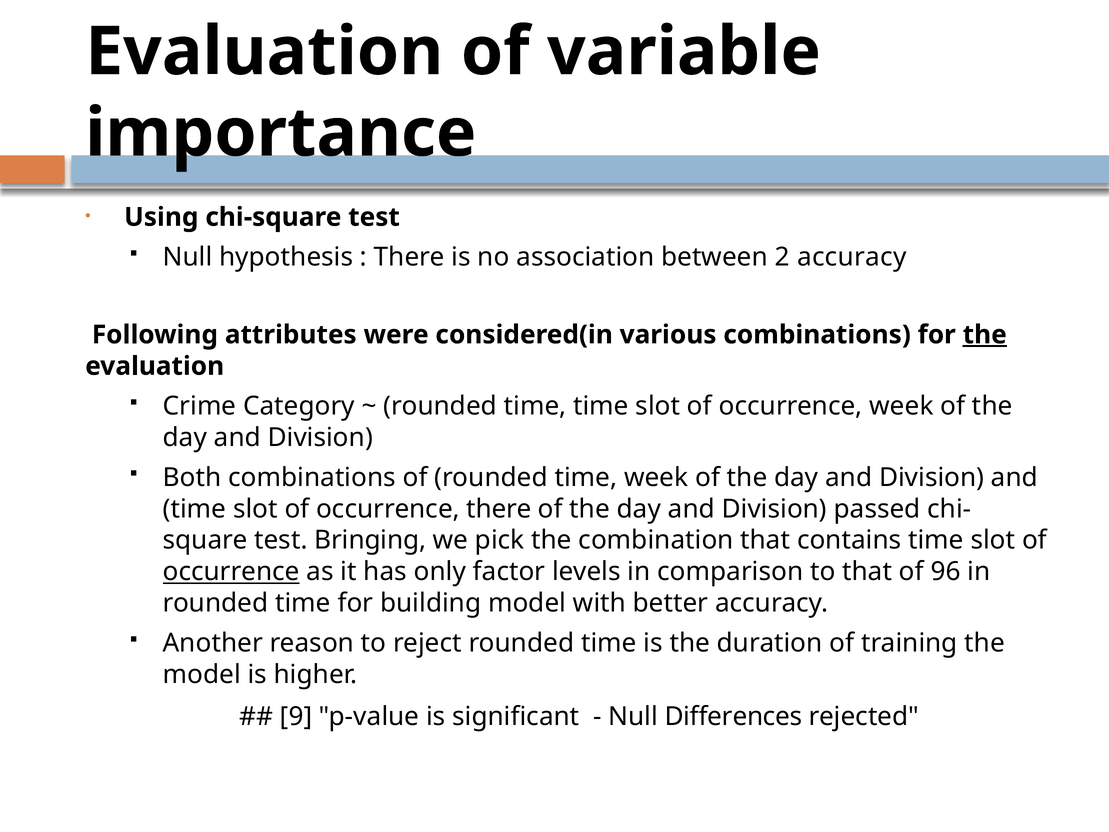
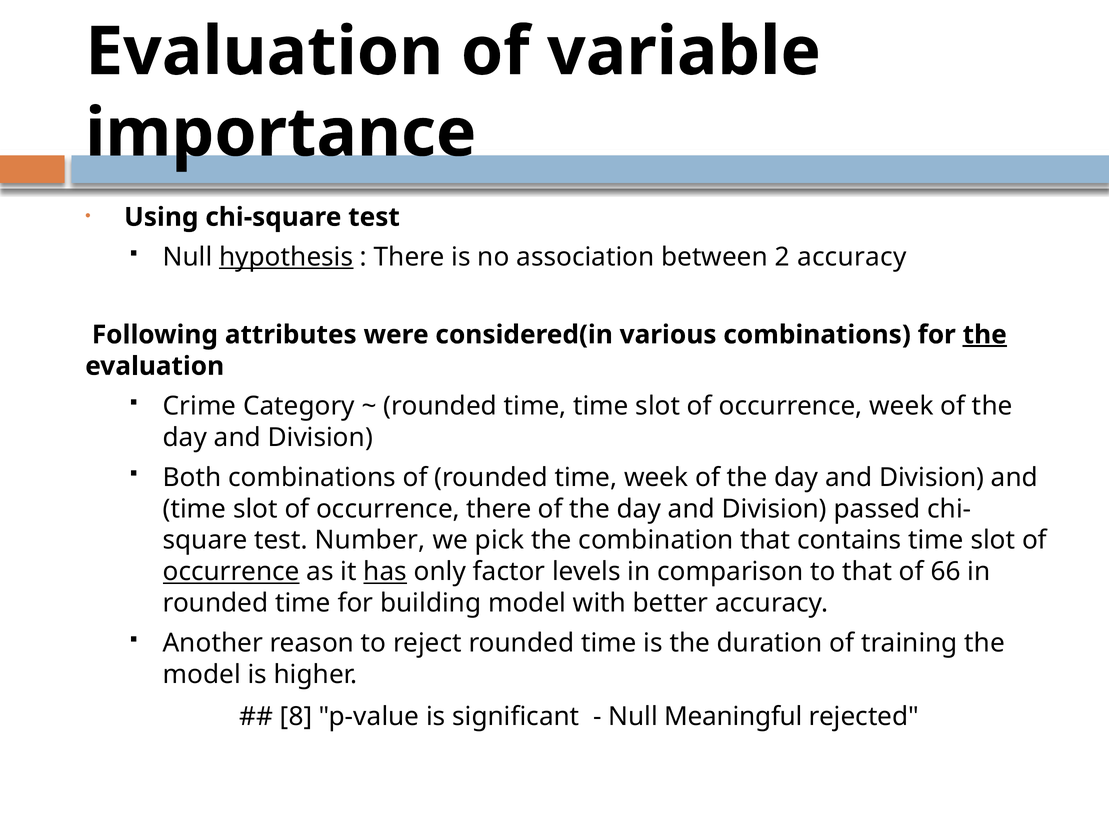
hypothesis underline: none -> present
Bringing: Bringing -> Number
has underline: none -> present
96: 96 -> 66
9: 9 -> 8
Differences: Differences -> Meaningful
